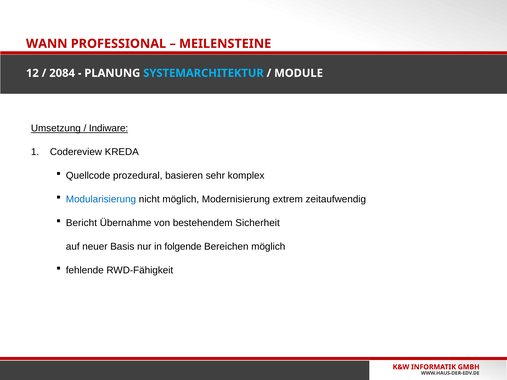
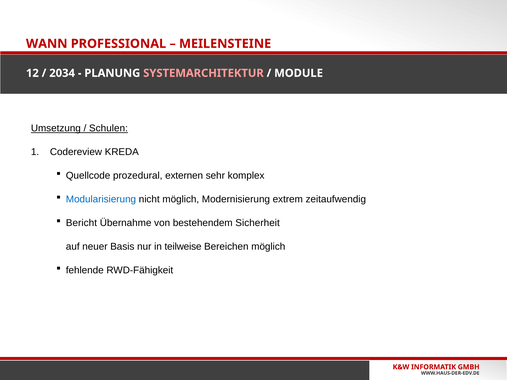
2084: 2084 -> 2034
SYSTEMARCHITEKTUR colour: light blue -> pink
Indiware: Indiware -> Schulen
basieren: basieren -> externen
folgende: folgende -> teilweise
